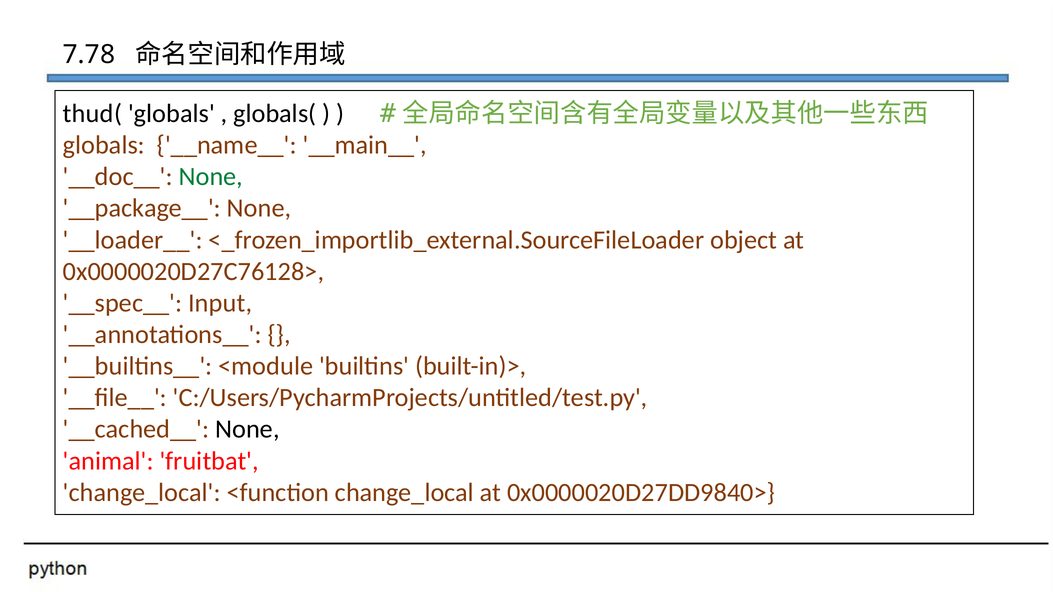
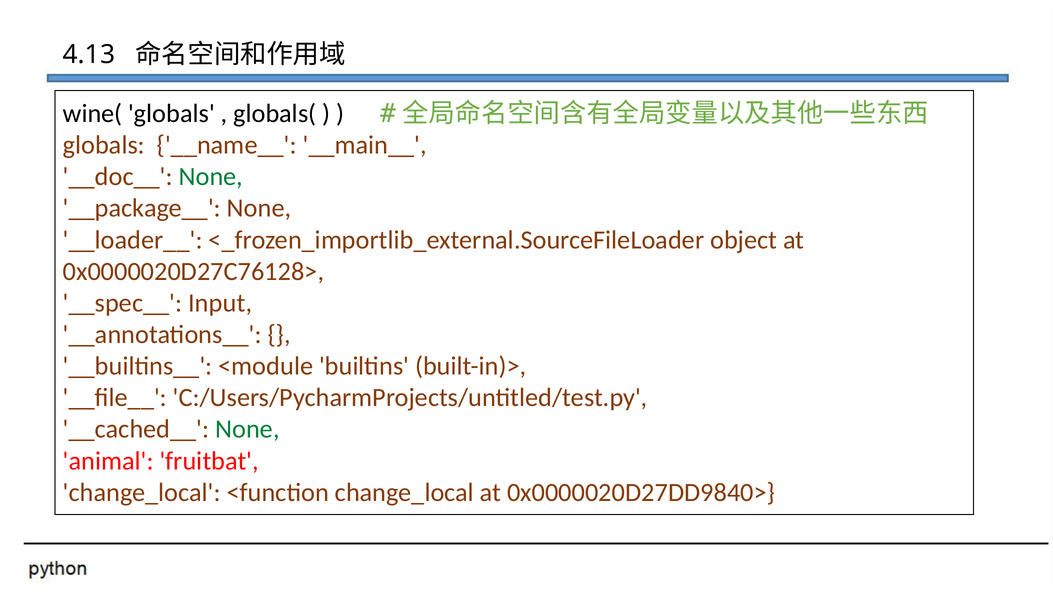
7.78: 7.78 -> 4.13
thud(: thud( -> wine(
None at (247, 429) colour: black -> green
